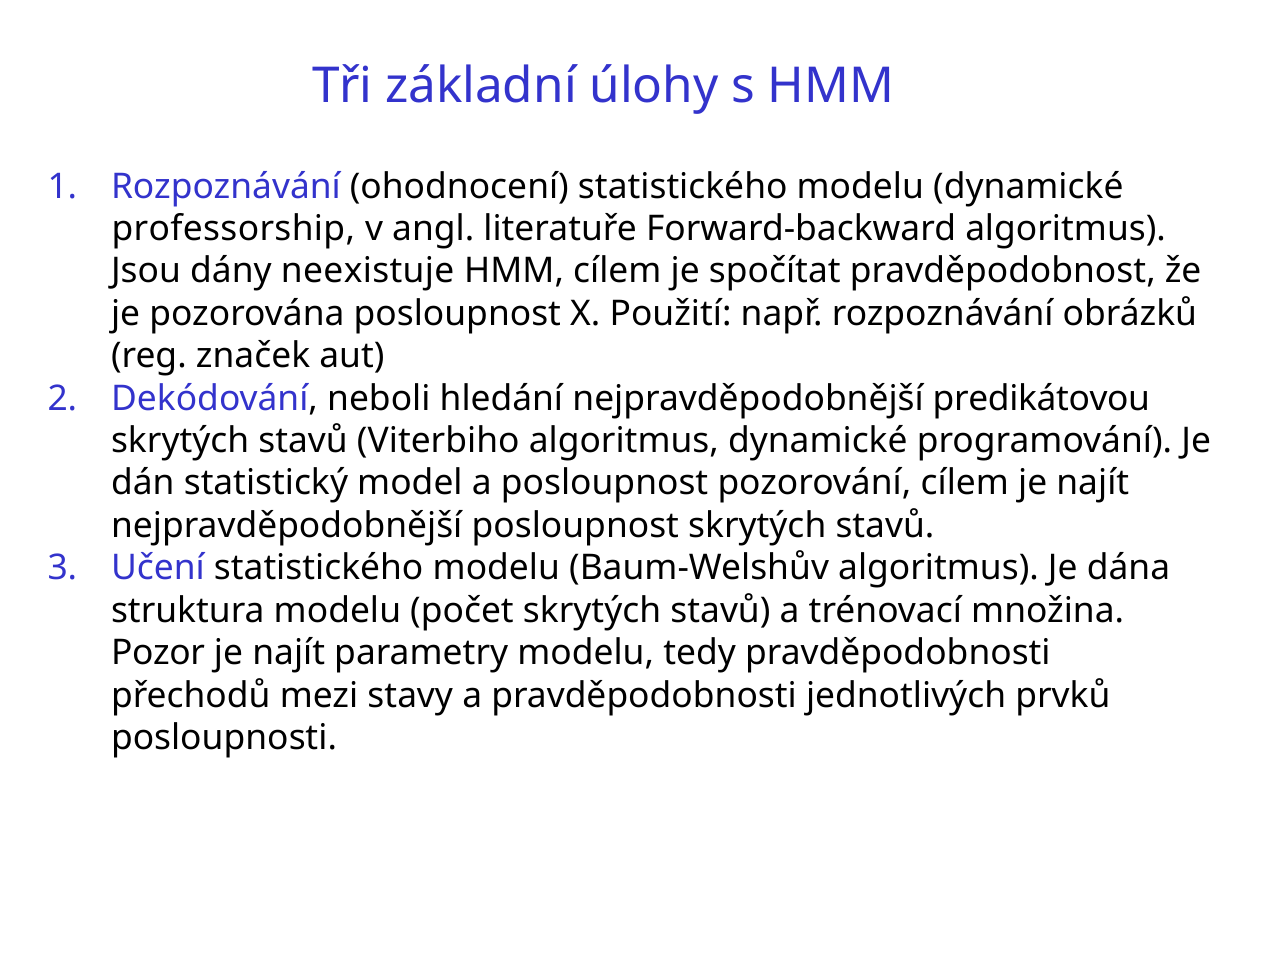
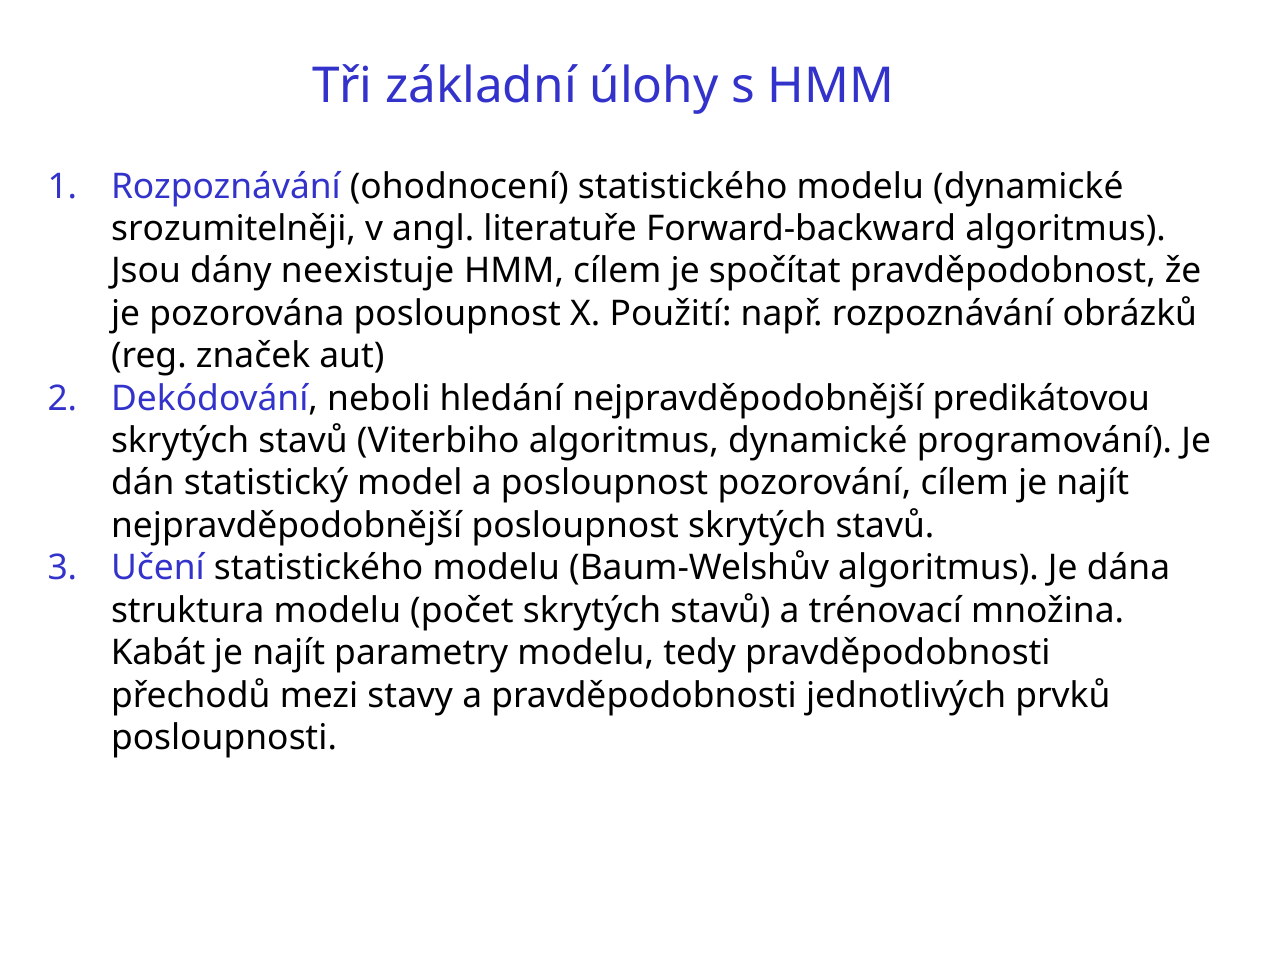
professorship: professorship -> srozumitelněji
Pozor: Pozor -> Kabát
